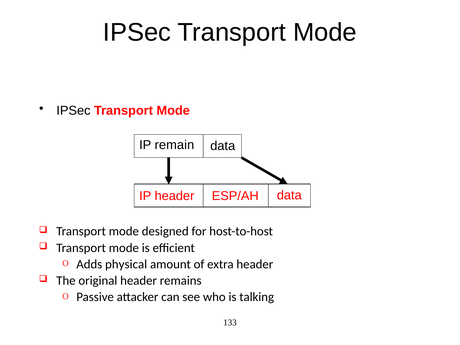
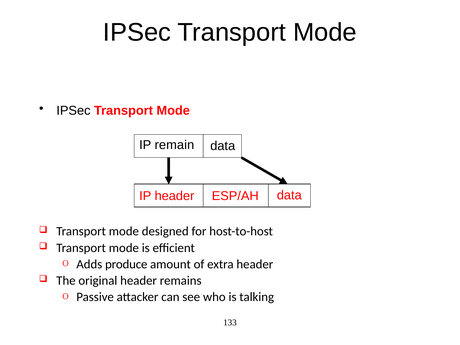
physical: physical -> produce
